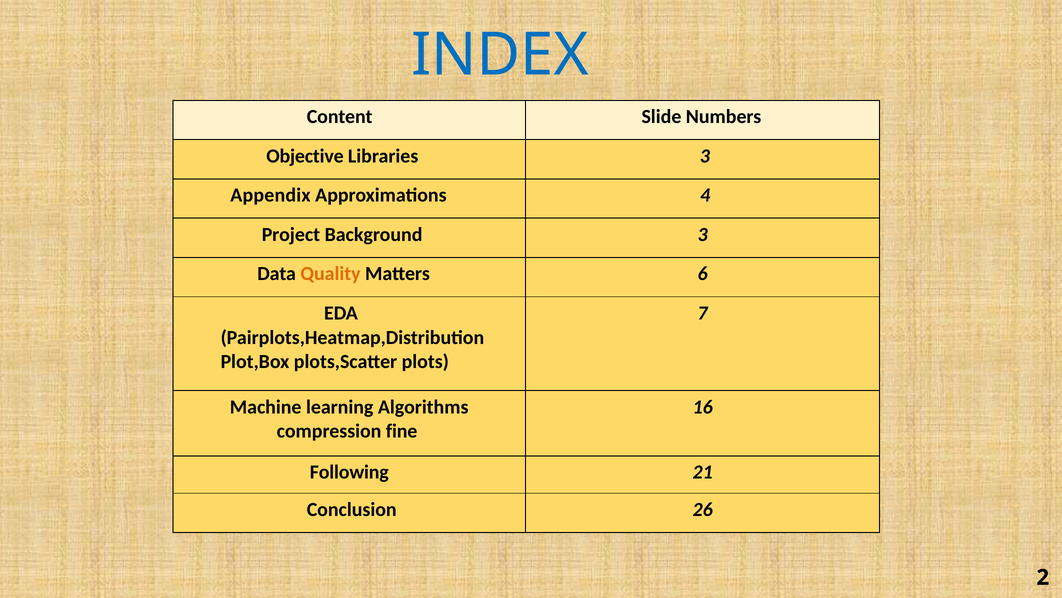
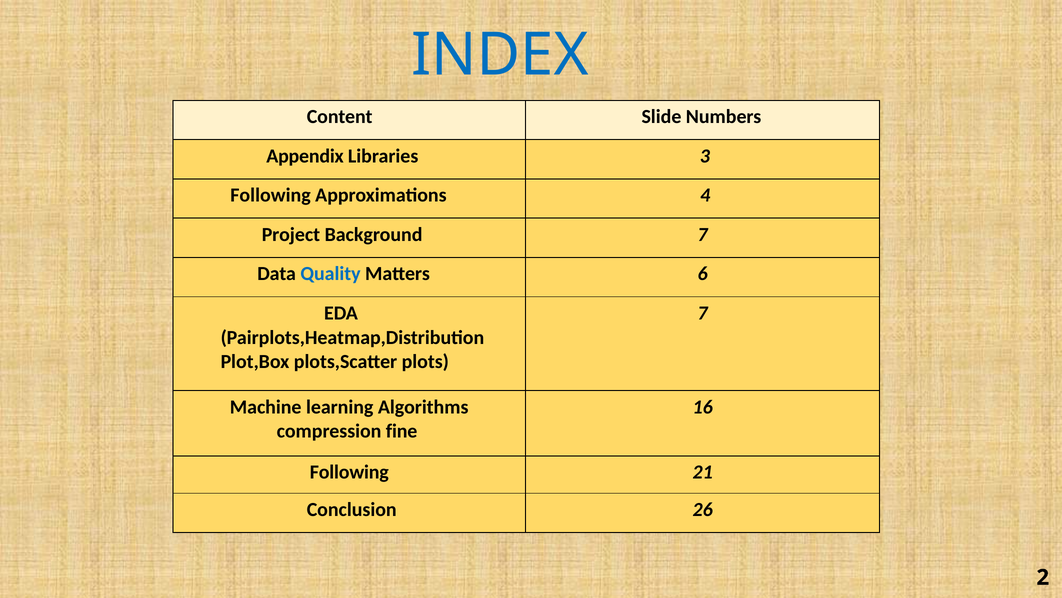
Objective: Objective -> Appendix
Appendix at (270, 195): Appendix -> Following
Background 3: 3 -> 7
Quality colour: orange -> blue
